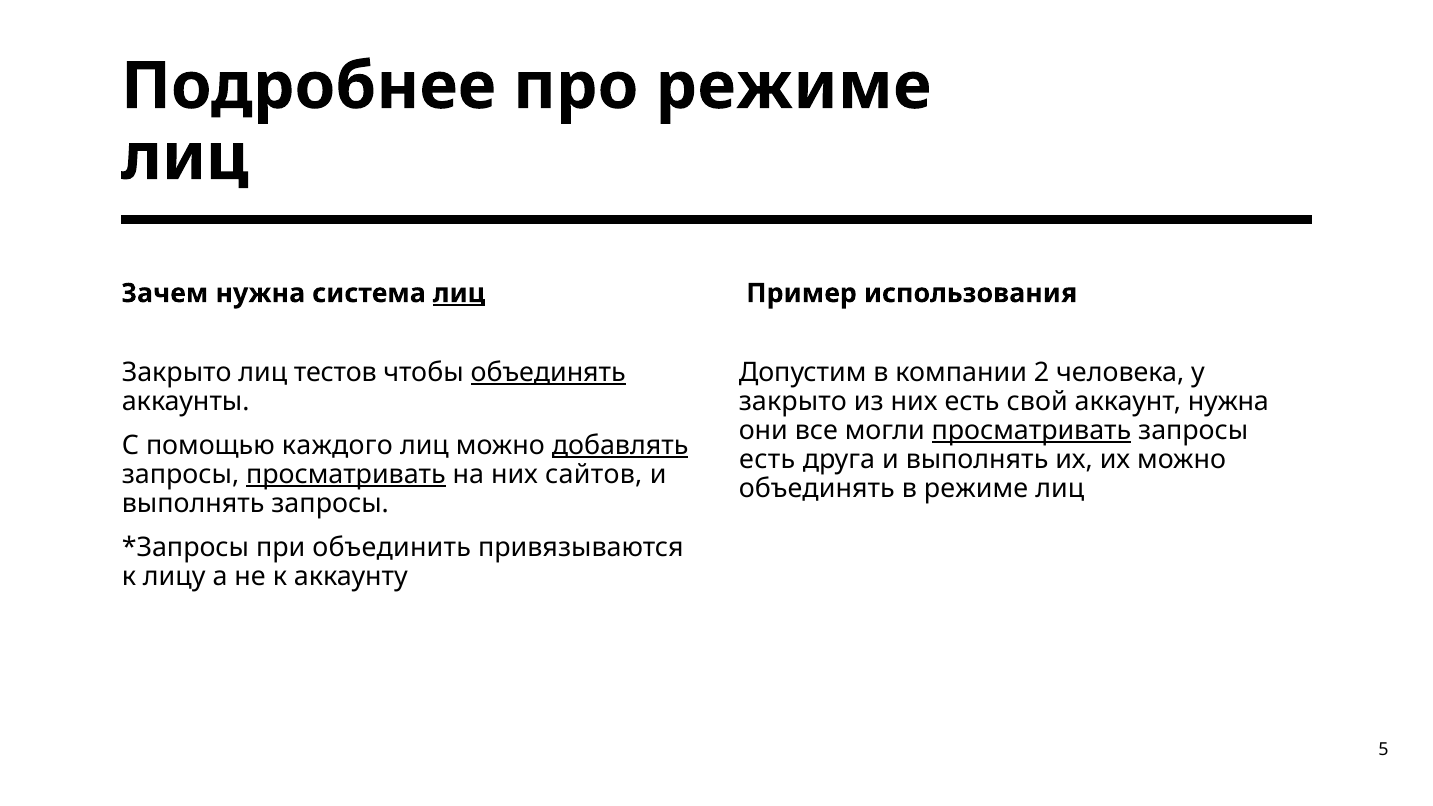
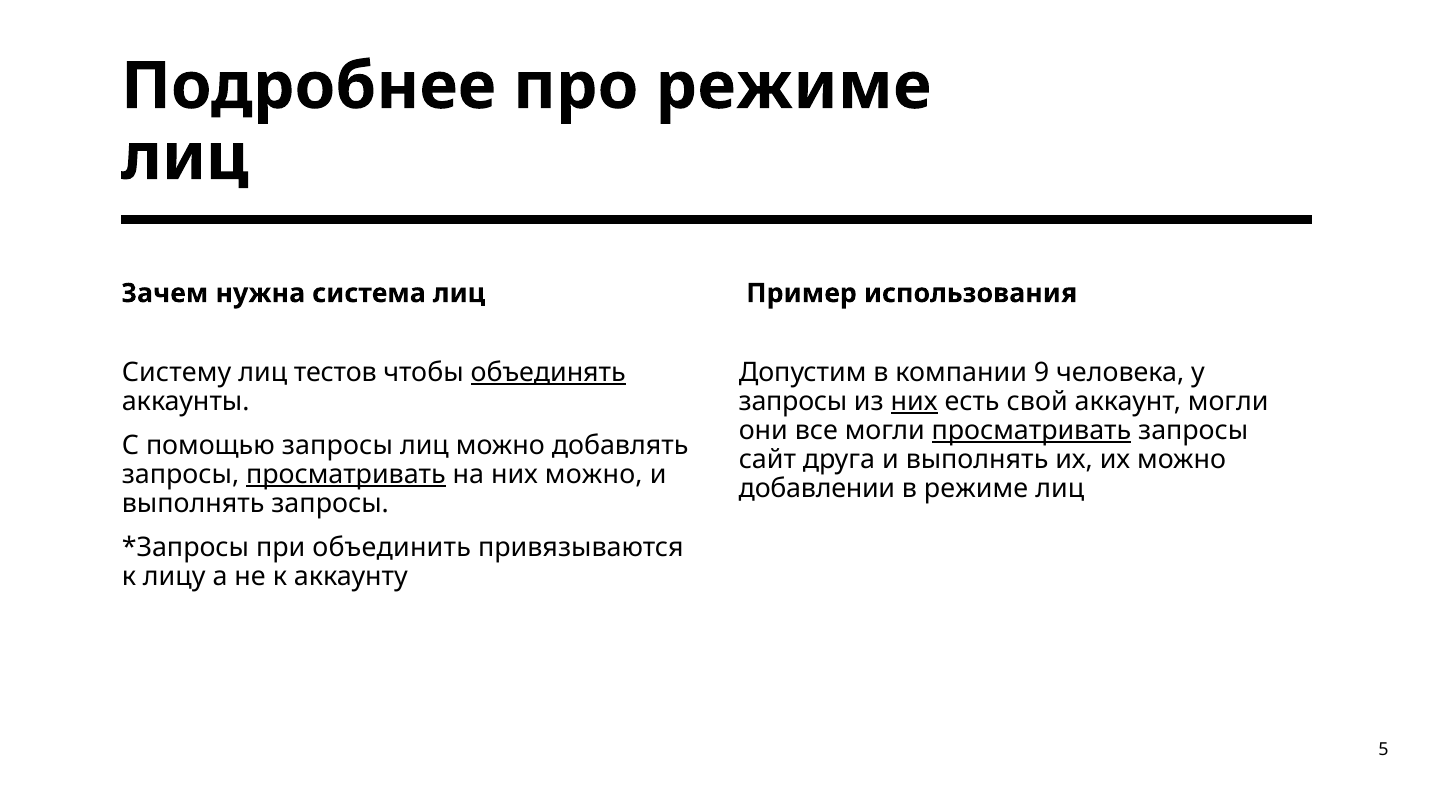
лиц at (459, 293) underline: present -> none
Закрыто at (177, 372): Закрыто -> Систему
2: 2 -> 9
закрыто at (793, 401): закрыто -> запросы
них at (914, 401) underline: none -> present
аккаунт нужна: нужна -> могли
помощью каждого: каждого -> запросы
добавлять underline: present -> none
есть at (767, 459): есть -> сайт
них сайтов: сайтов -> можно
объединять at (817, 488): объединять -> добавлении
